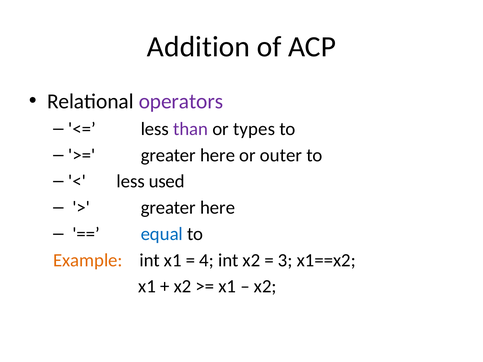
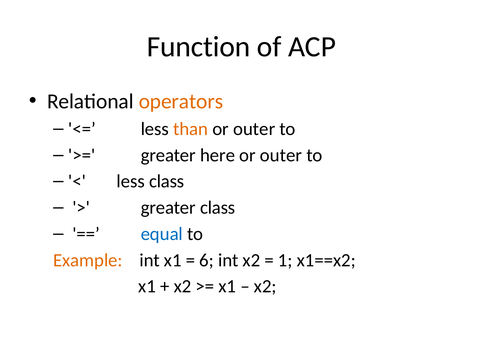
Addition: Addition -> Function
operators colour: purple -> orange
than colour: purple -> orange
types at (254, 129): types -> outer
less used: used -> class
here at (218, 208): here -> class
4: 4 -> 6
3: 3 -> 1
